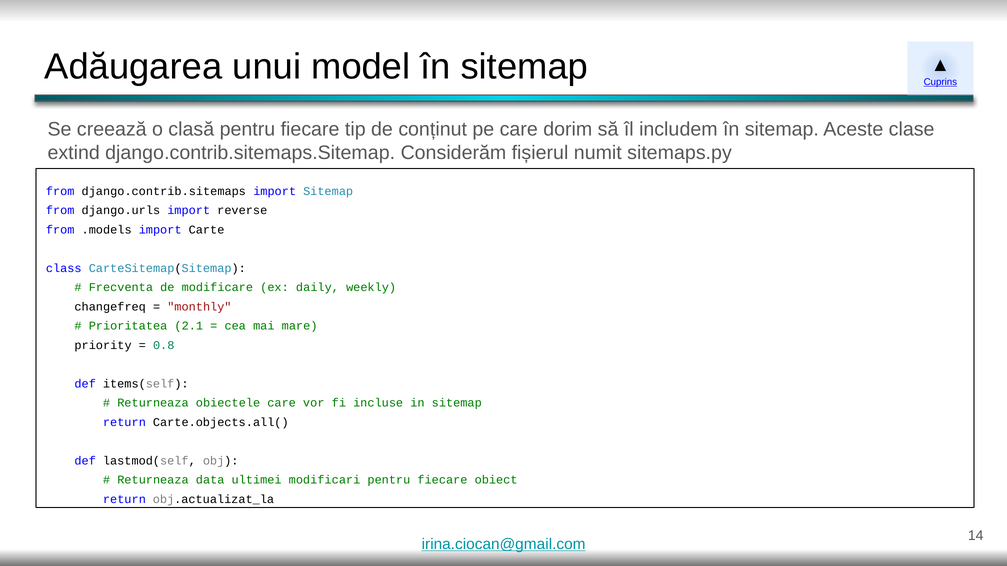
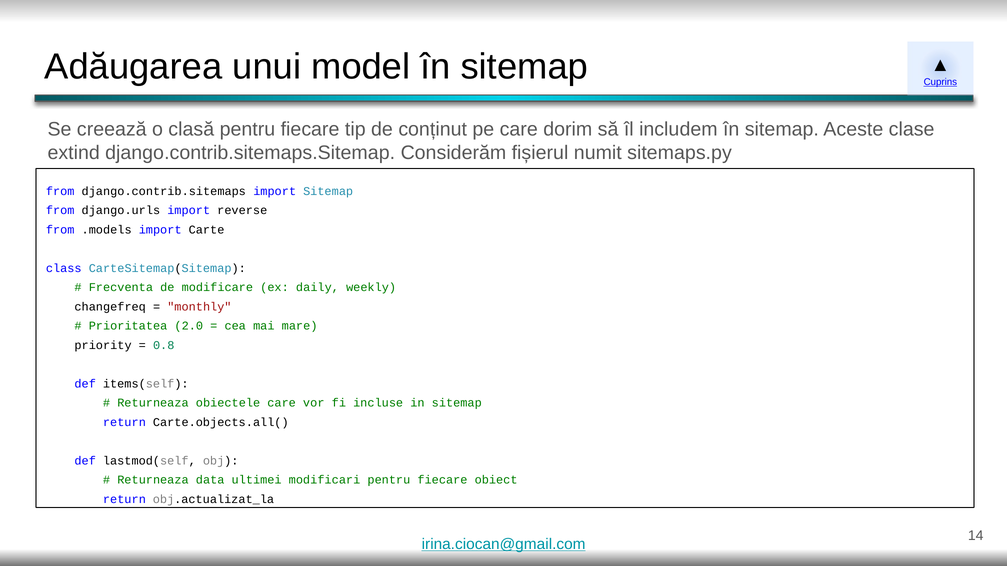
2.1: 2.1 -> 2.0
